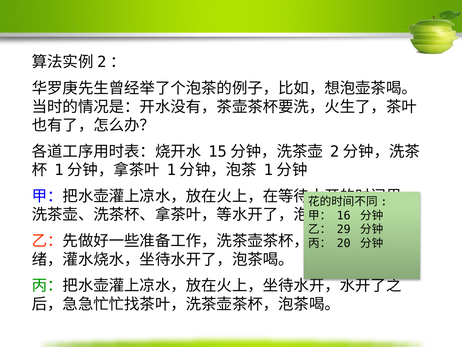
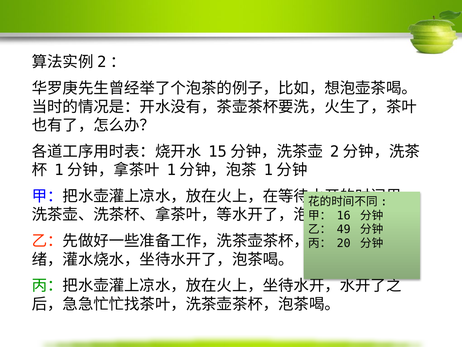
29: 29 -> 49
